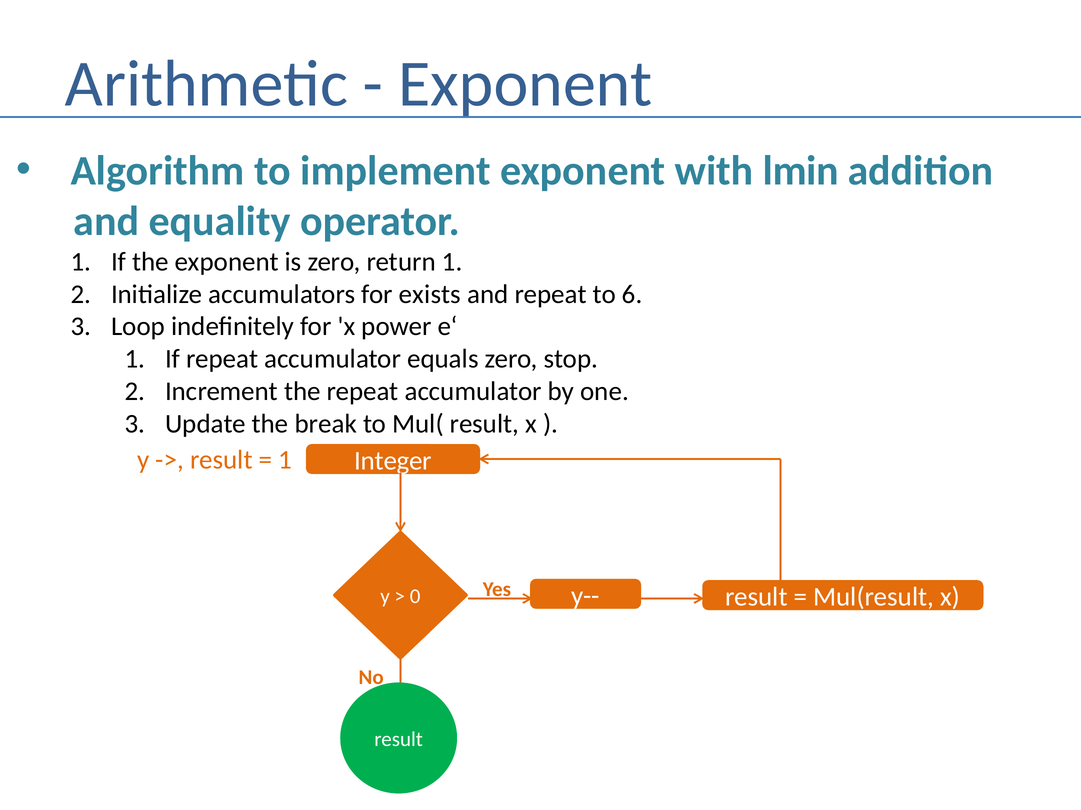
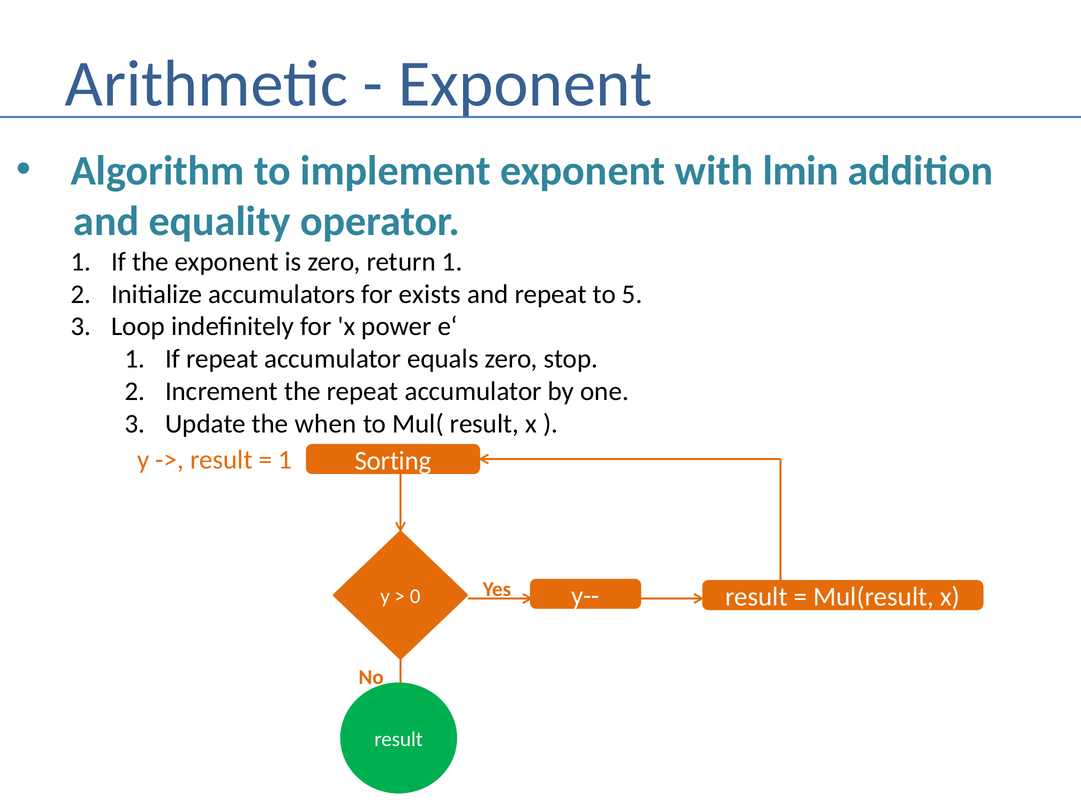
6: 6 -> 5
break: break -> when
Integer: Integer -> Sorting
